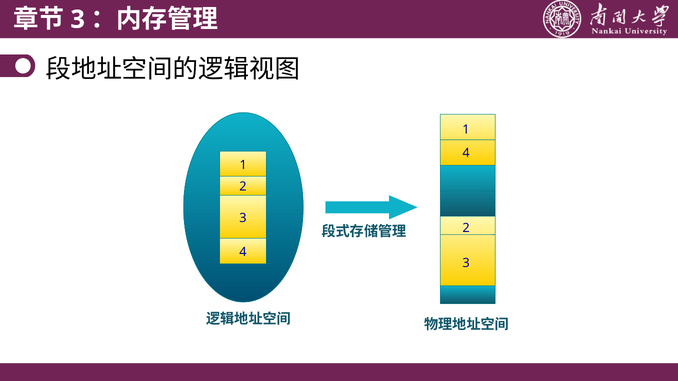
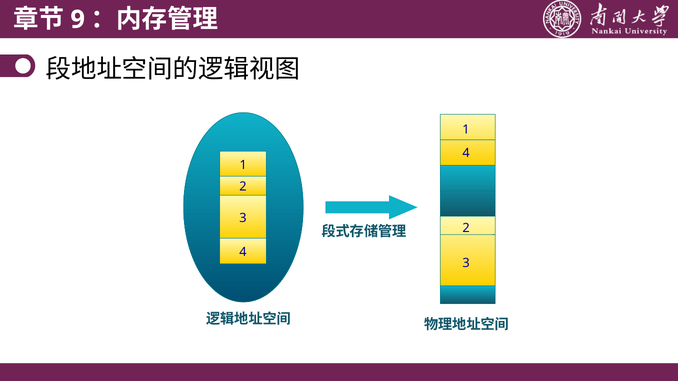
3 at (78, 20): 3 -> 9
